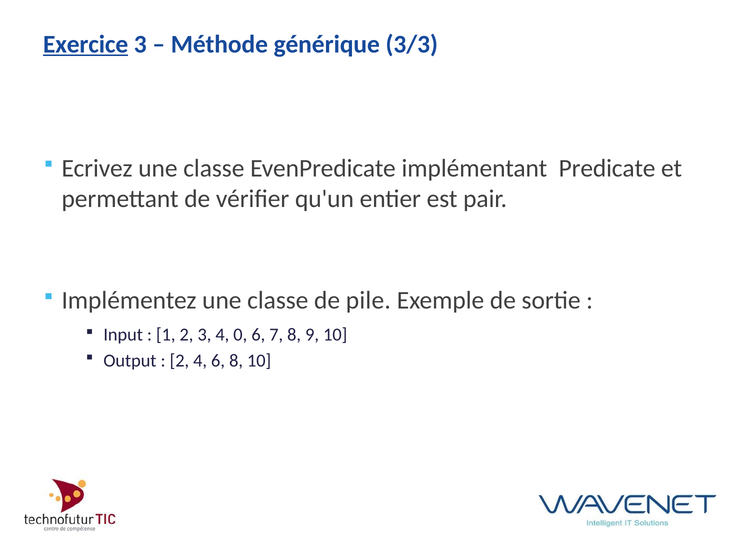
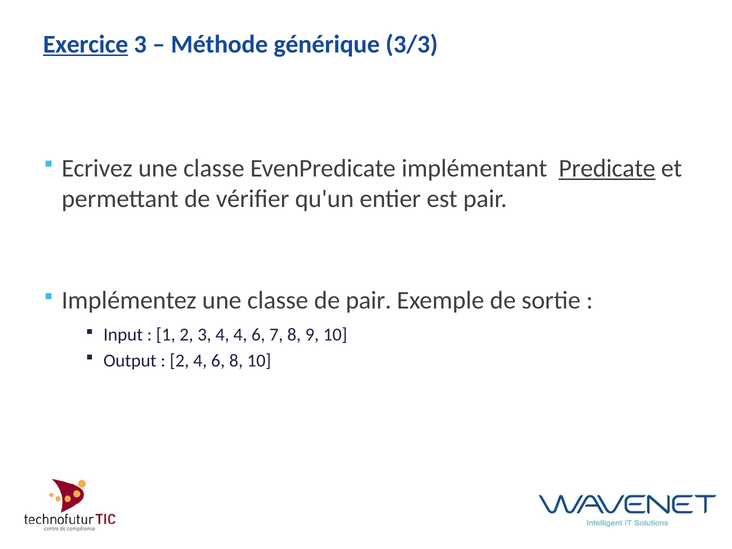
Predicate underline: none -> present
de pile: pile -> pair
4 0: 0 -> 4
